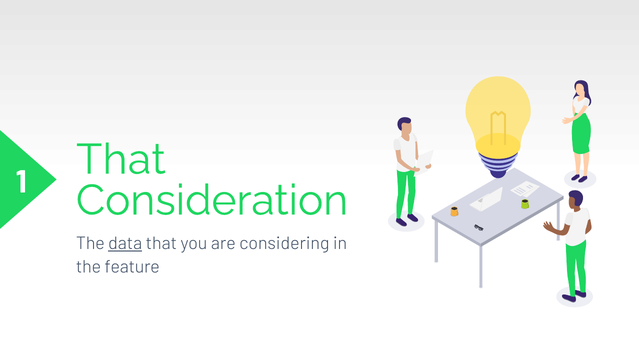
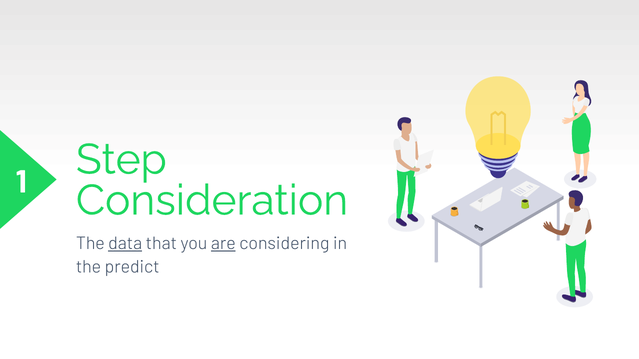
That at (121, 160): That -> Step
are underline: none -> present
feature: feature -> predict
